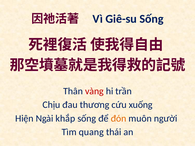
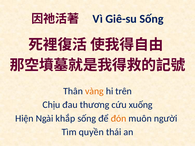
vàng colour: red -> orange
trần: trần -> trên
quang: quang -> quyền
